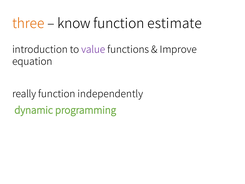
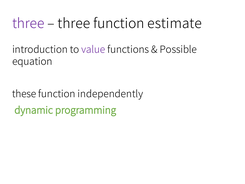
three at (28, 24) colour: orange -> purple
know at (74, 24): know -> three
Improve: Improve -> Possible
really: really -> these
